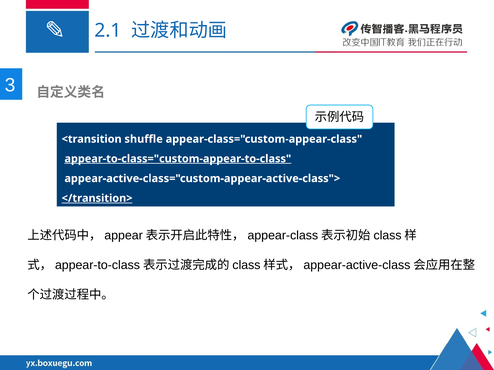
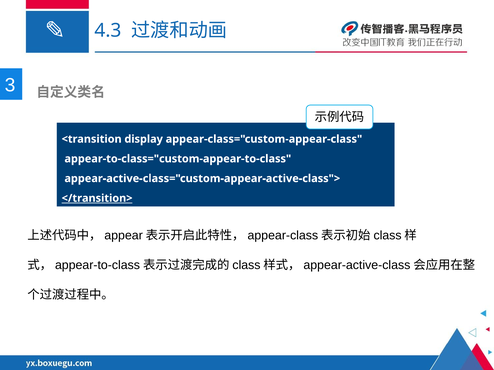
2.1: 2.1 -> 4.3
shuffle: shuffle -> display
appear-to-class="custom-appear-to-class underline: present -> none
